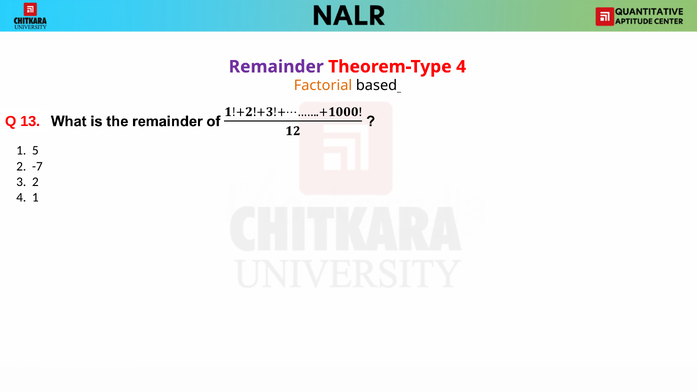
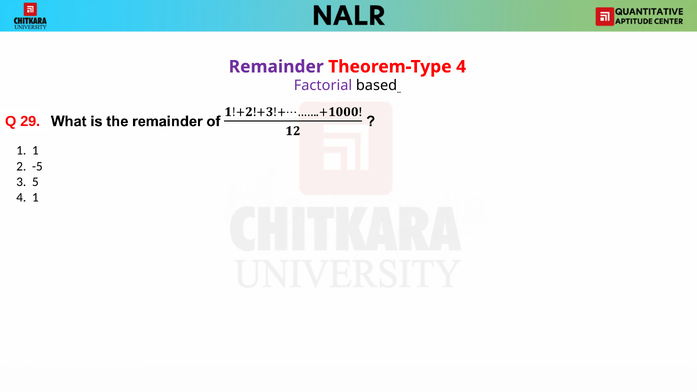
Factorial colour: orange -> purple
13: 13 -> 29
1 5: 5 -> 1
-7: -7 -> -5
3 2: 2 -> 5
